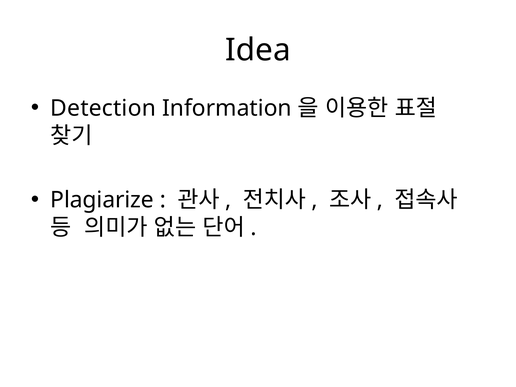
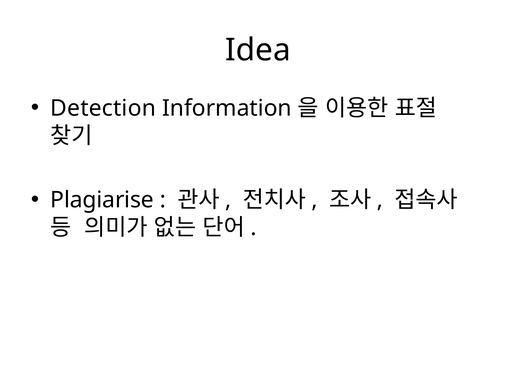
Plagiarize: Plagiarize -> Plagiarise
